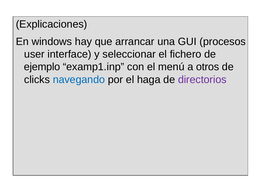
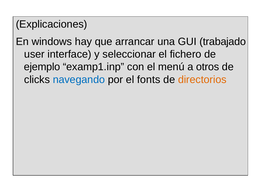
procesos: procesos -> trabajado
haga: haga -> fonts
directorios colour: purple -> orange
